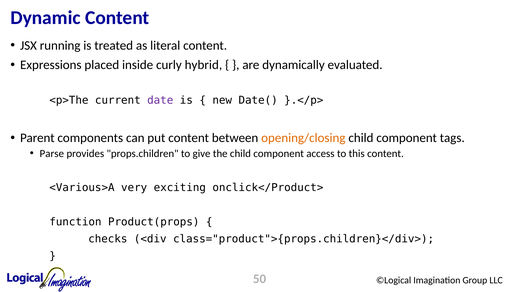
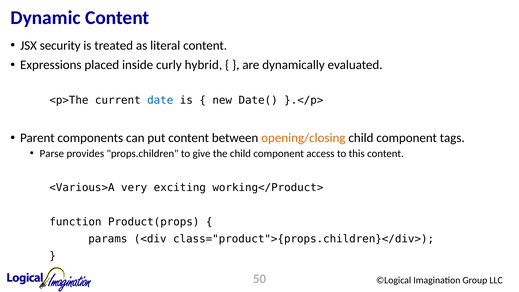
running: running -> security
date colour: purple -> blue
onclick</Product>: onclick</Product> -> working</Product>
checks: checks -> params
